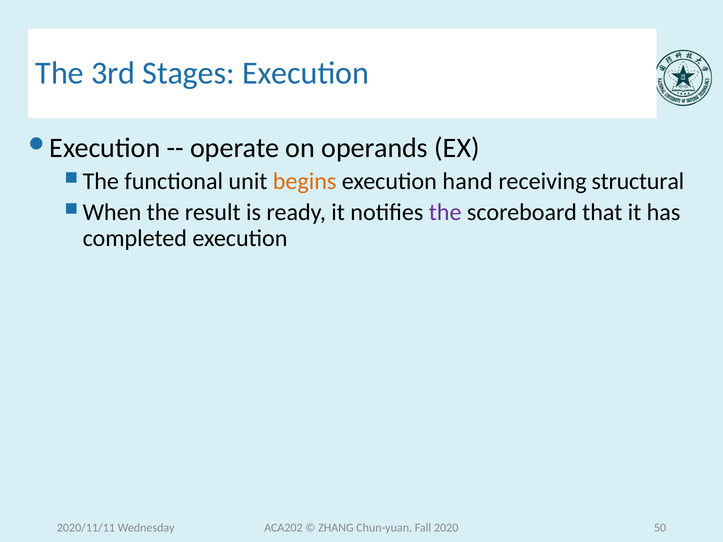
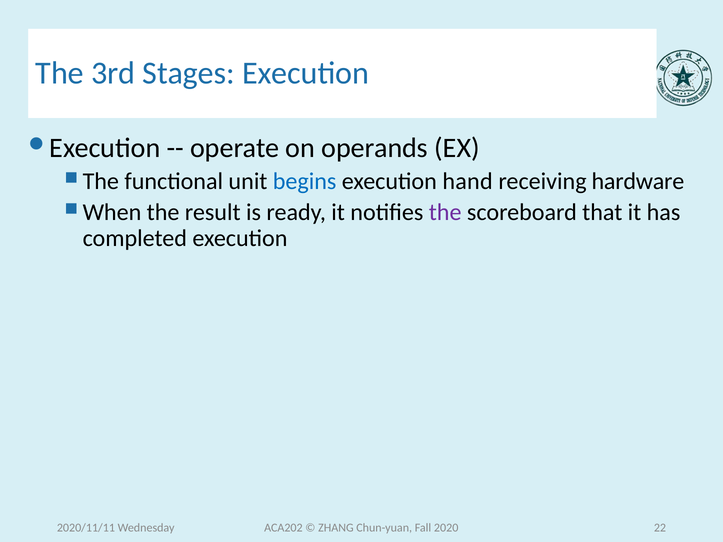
begins colour: orange -> blue
structural: structural -> hardware
50: 50 -> 22
